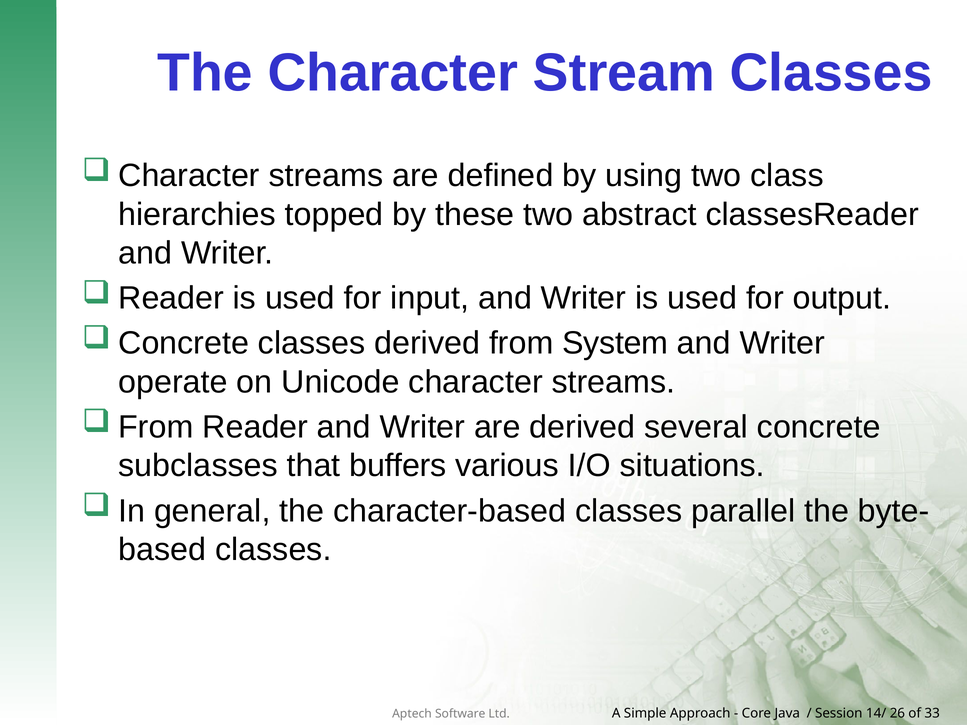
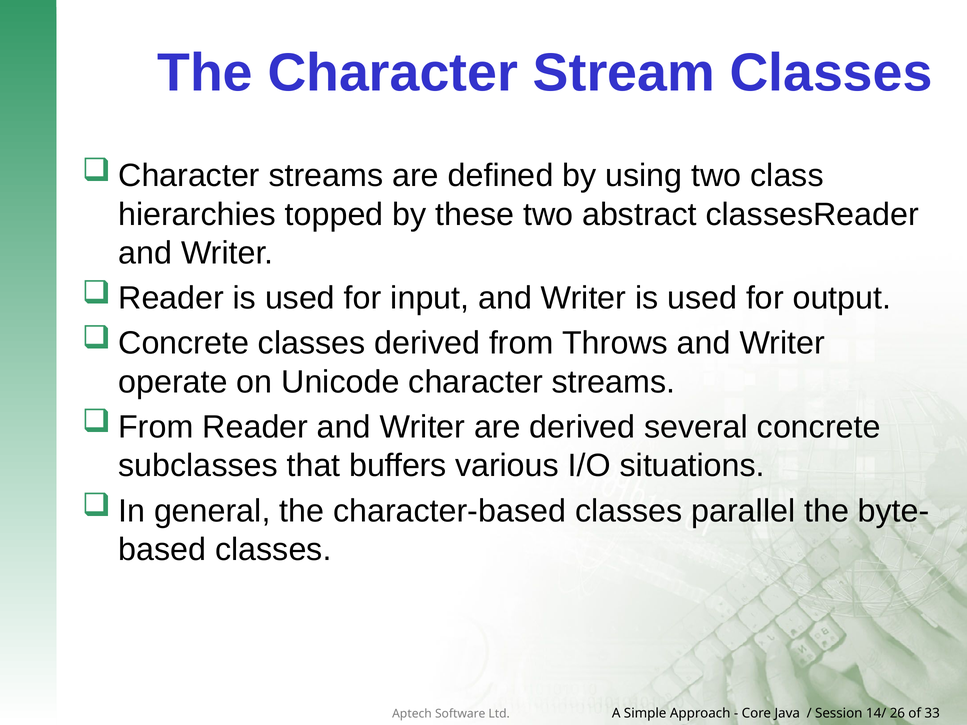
System: System -> Throws
